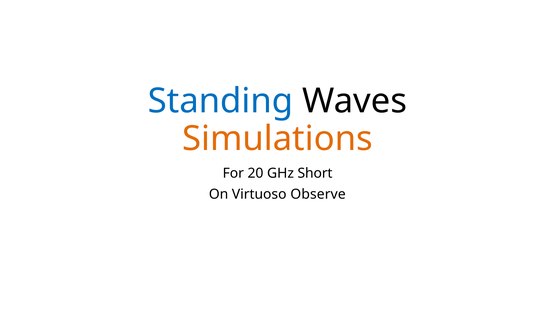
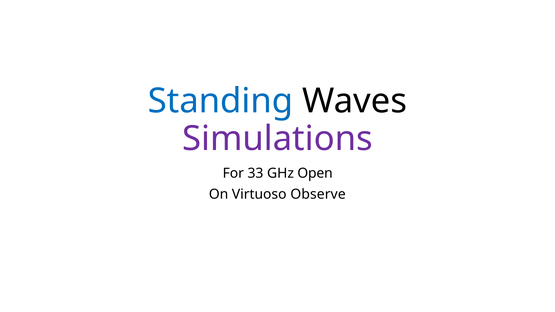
Simulations colour: orange -> purple
20: 20 -> 33
Short: Short -> Open
